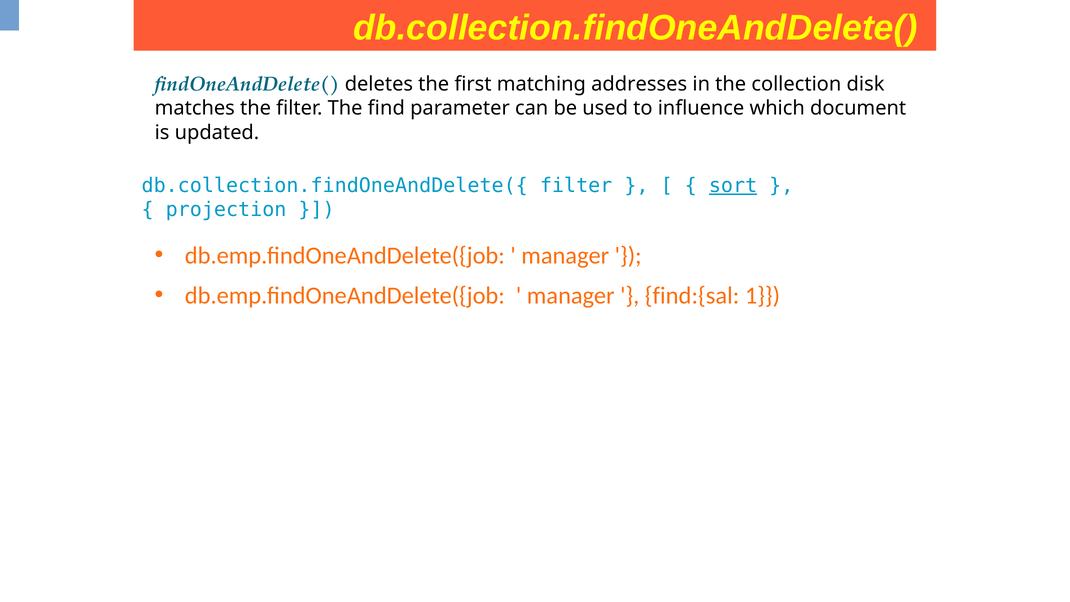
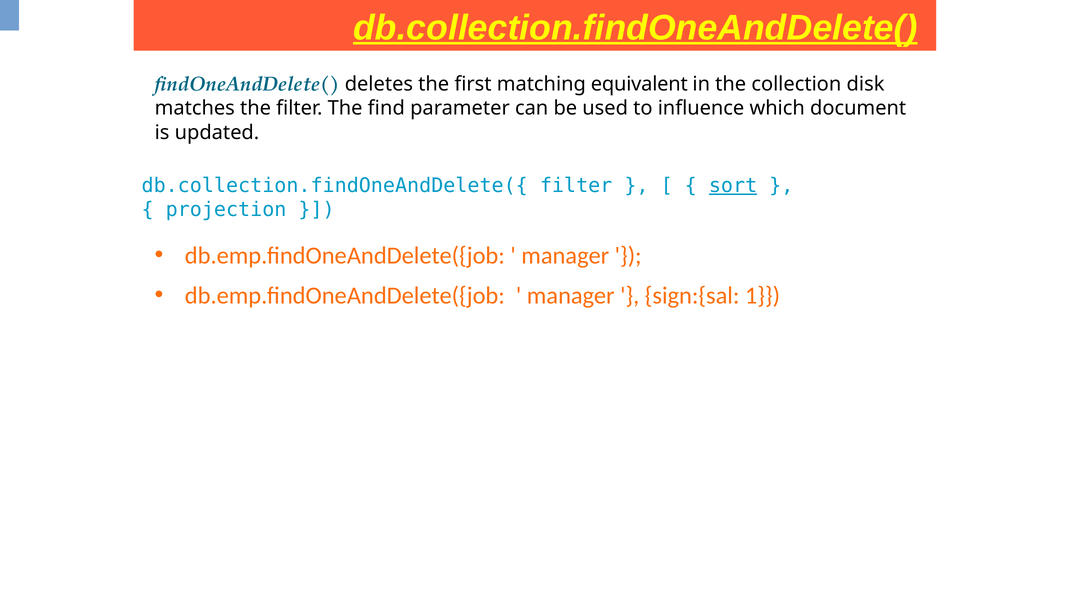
db.collection.findOneAndDelete( underline: none -> present
addresses: addresses -> equivalent
find:{sal: find:{sal -> sign:{sal
